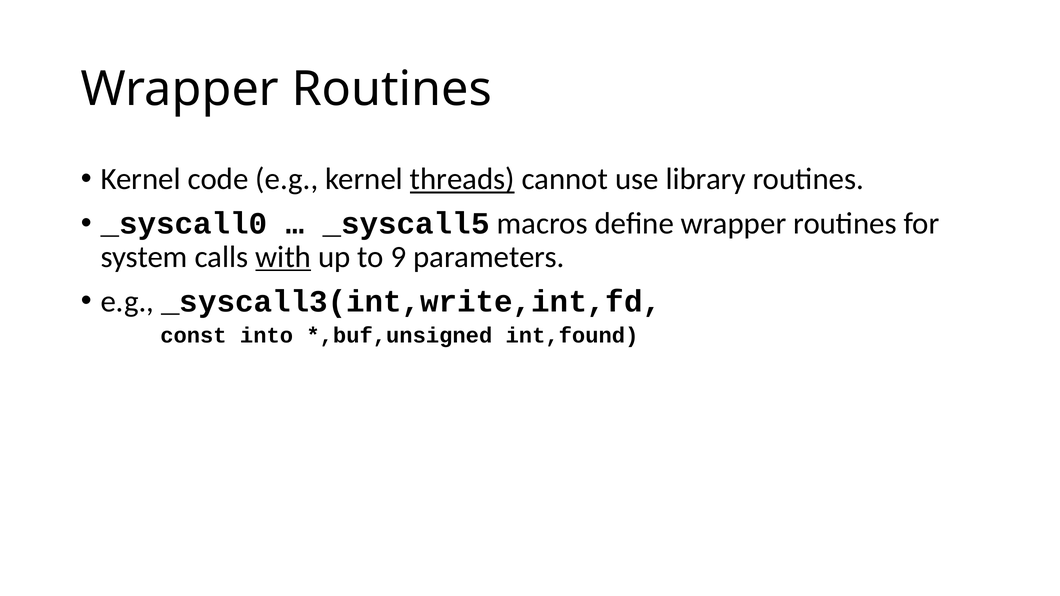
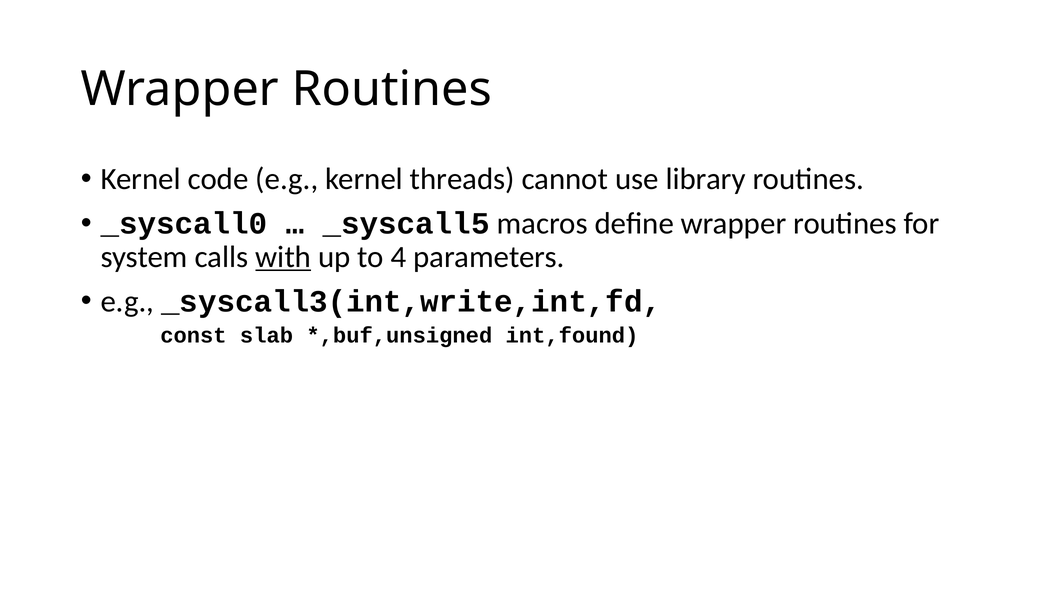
threads underline: present -> none
9: 9 -> 4
into: into -> slab
